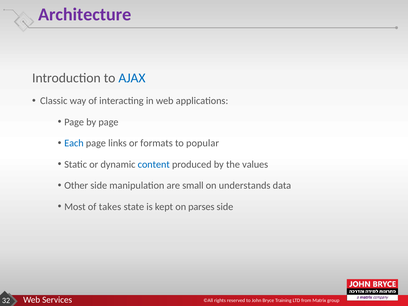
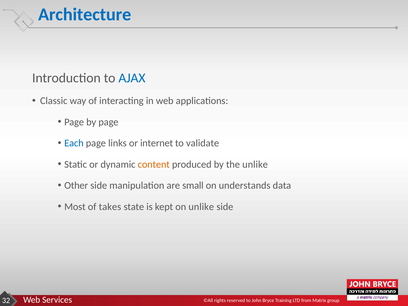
Architecture colour: purple -> blue
formats: formats -> internet
popular: popular -> validate
content colour: blue -> orange
the values: values -> unlike
on parses: parses -> unlike
